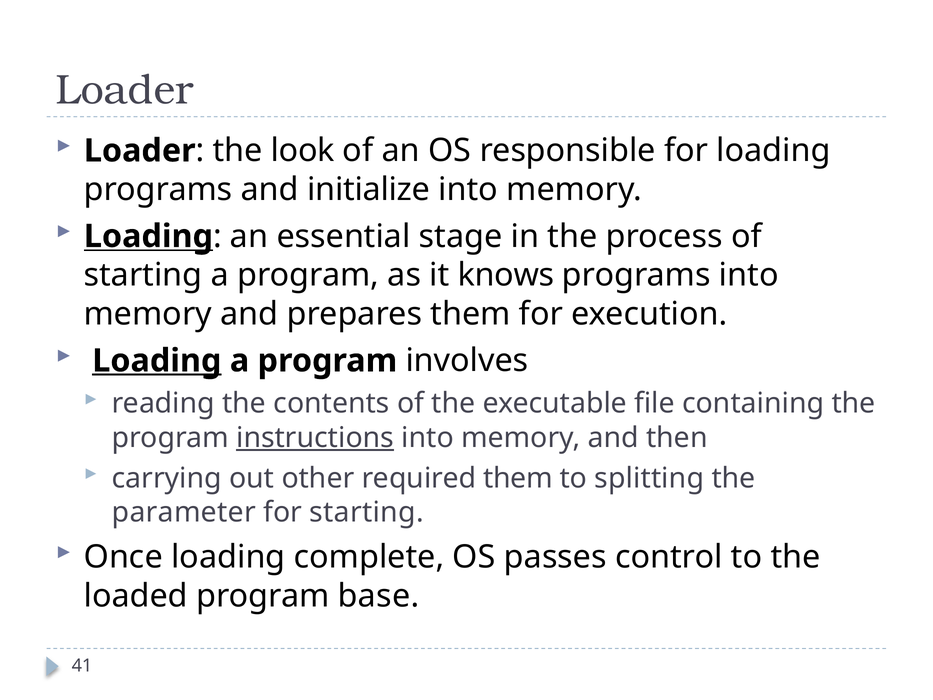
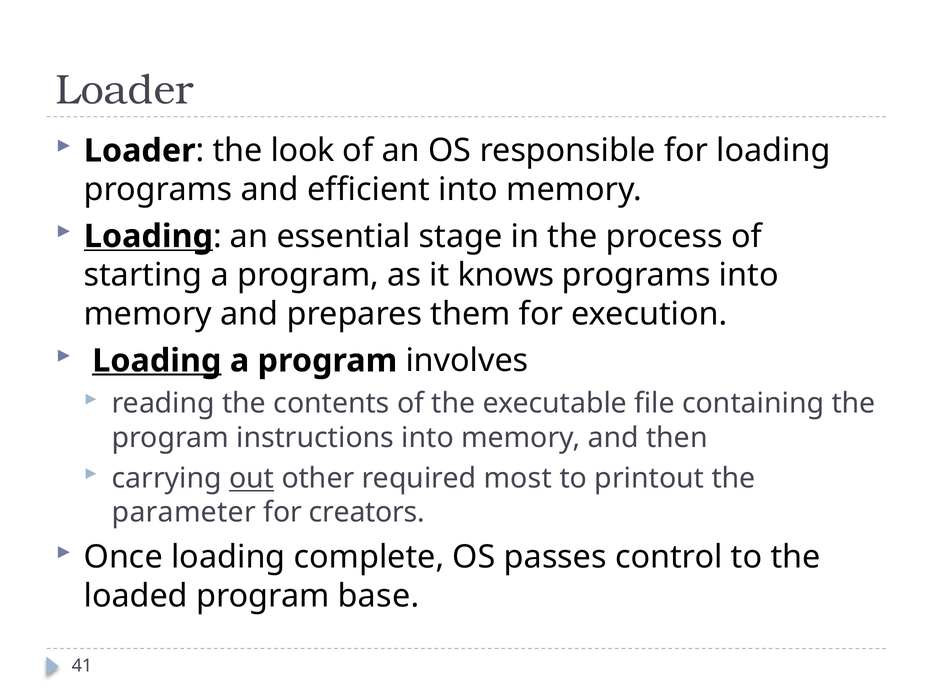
initialize: initialize -> efficient
instructions underline: present -> none
out underline: none -> present
required them: them -> most
splitting: splitting -> printout
for starting: starting -> creators
